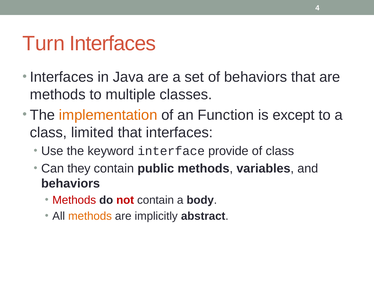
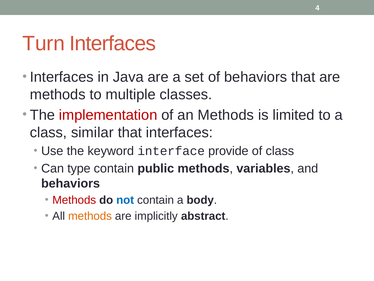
implementation colour: orange -> red
an Function: Function -> Methods
except: except -> limited
limited: limited -> similar
they: they -> type
not colour: red -> blue
